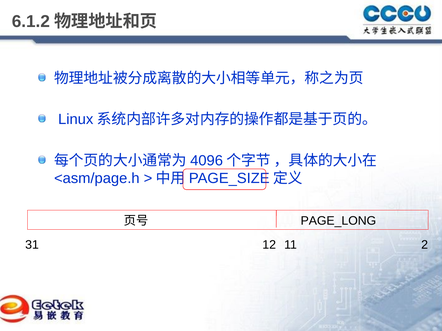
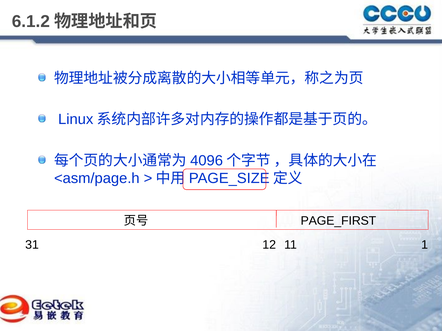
PAGE_LONG: PAGE_LONG -> PAGE_FIRST
2: 2 -> 1
